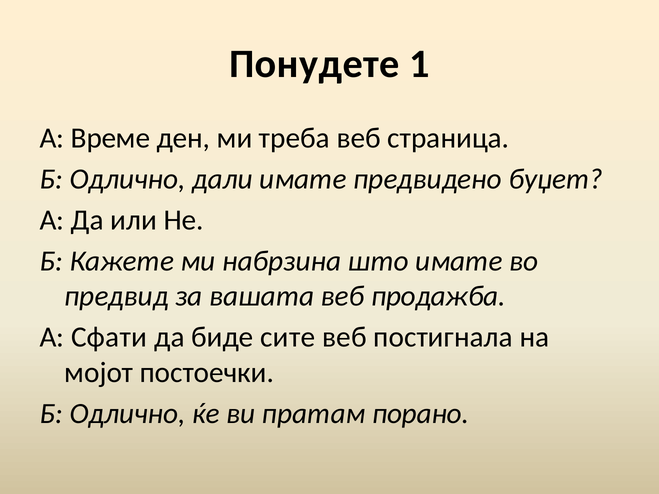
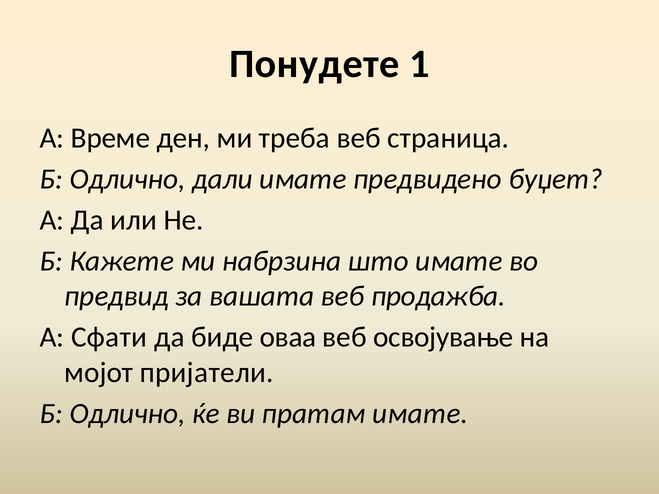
сите: сите -> оваа
постигнала: постигнала -> освојување
постоечки: постоечки -> пријатели
пратам порано: порано -> имате
